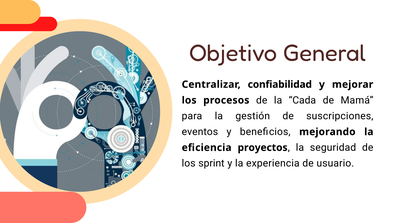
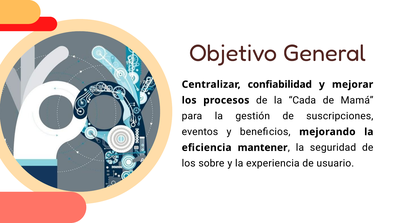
proyectos: proyectos -> mantener
sprint: sprint -> sobre
